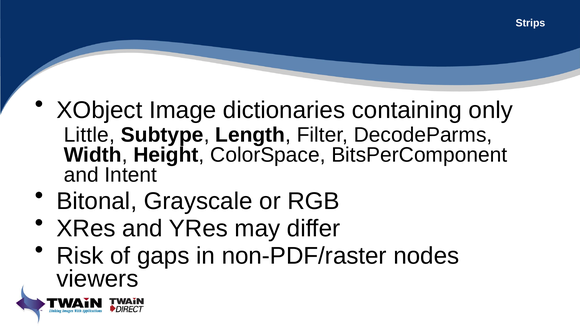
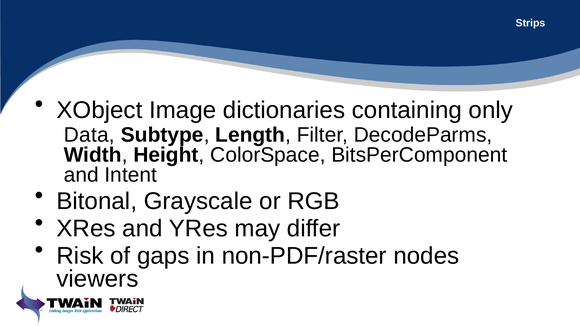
Little: Little -> Data
